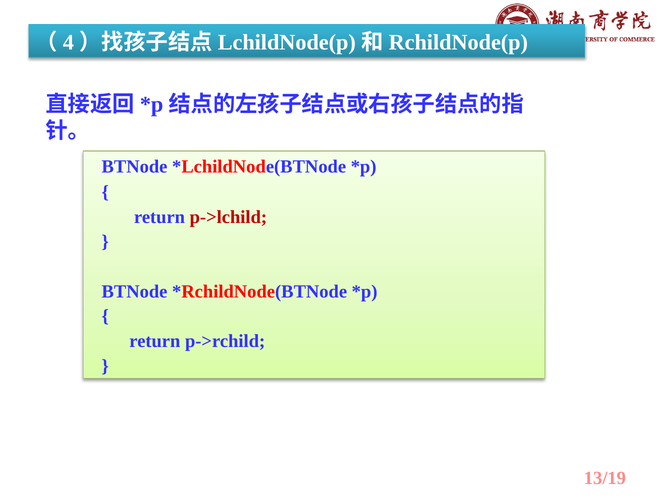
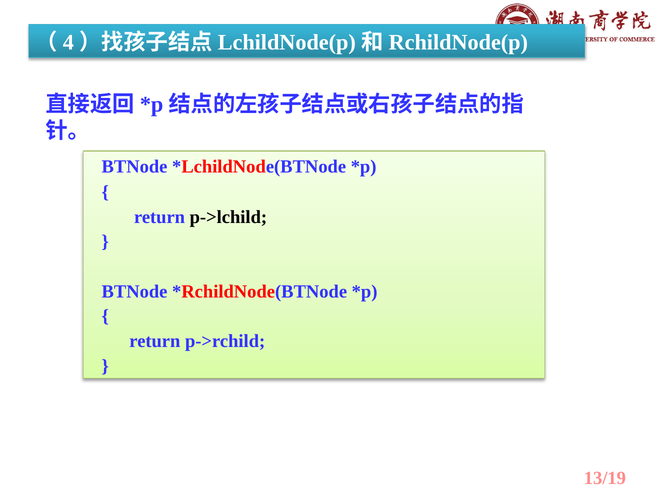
p->lchild colour: red -> black
